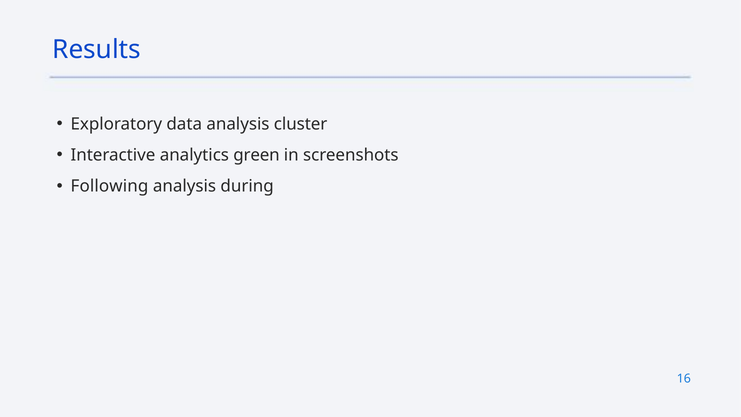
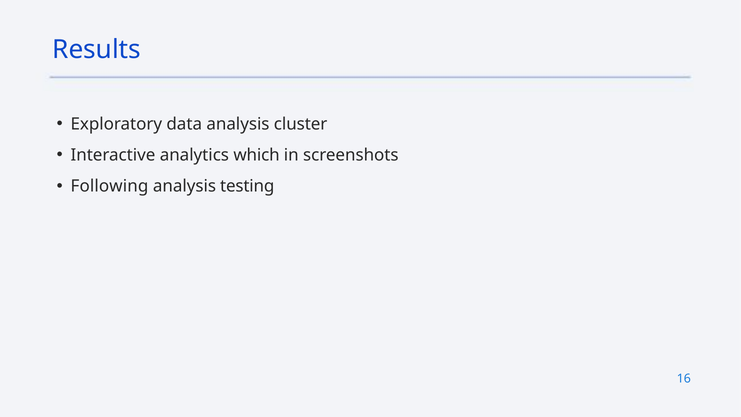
green: green -> which
during: during -> testing
